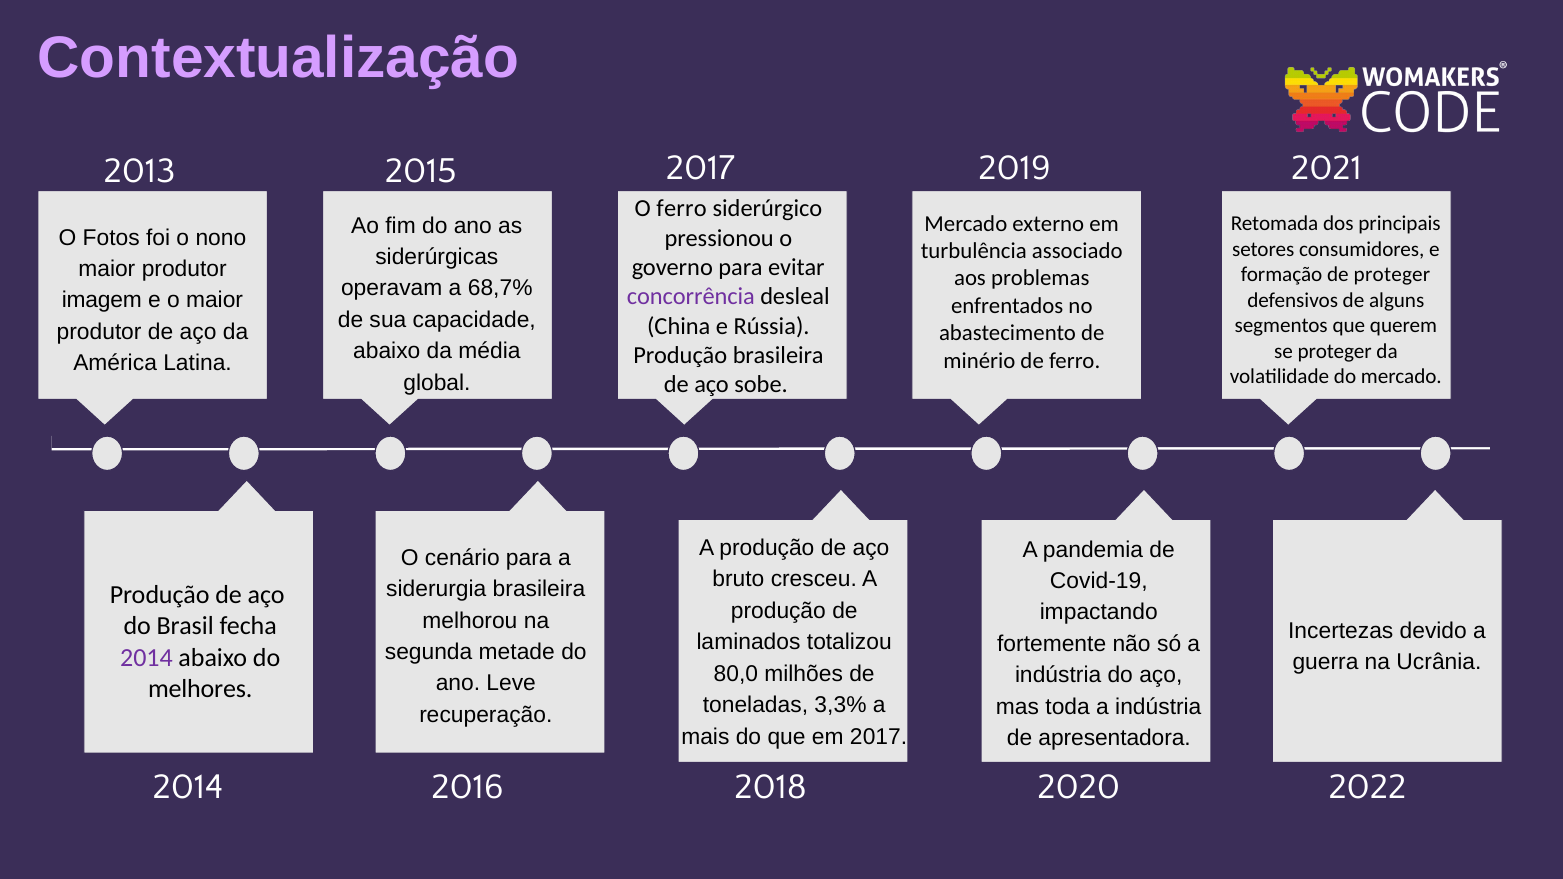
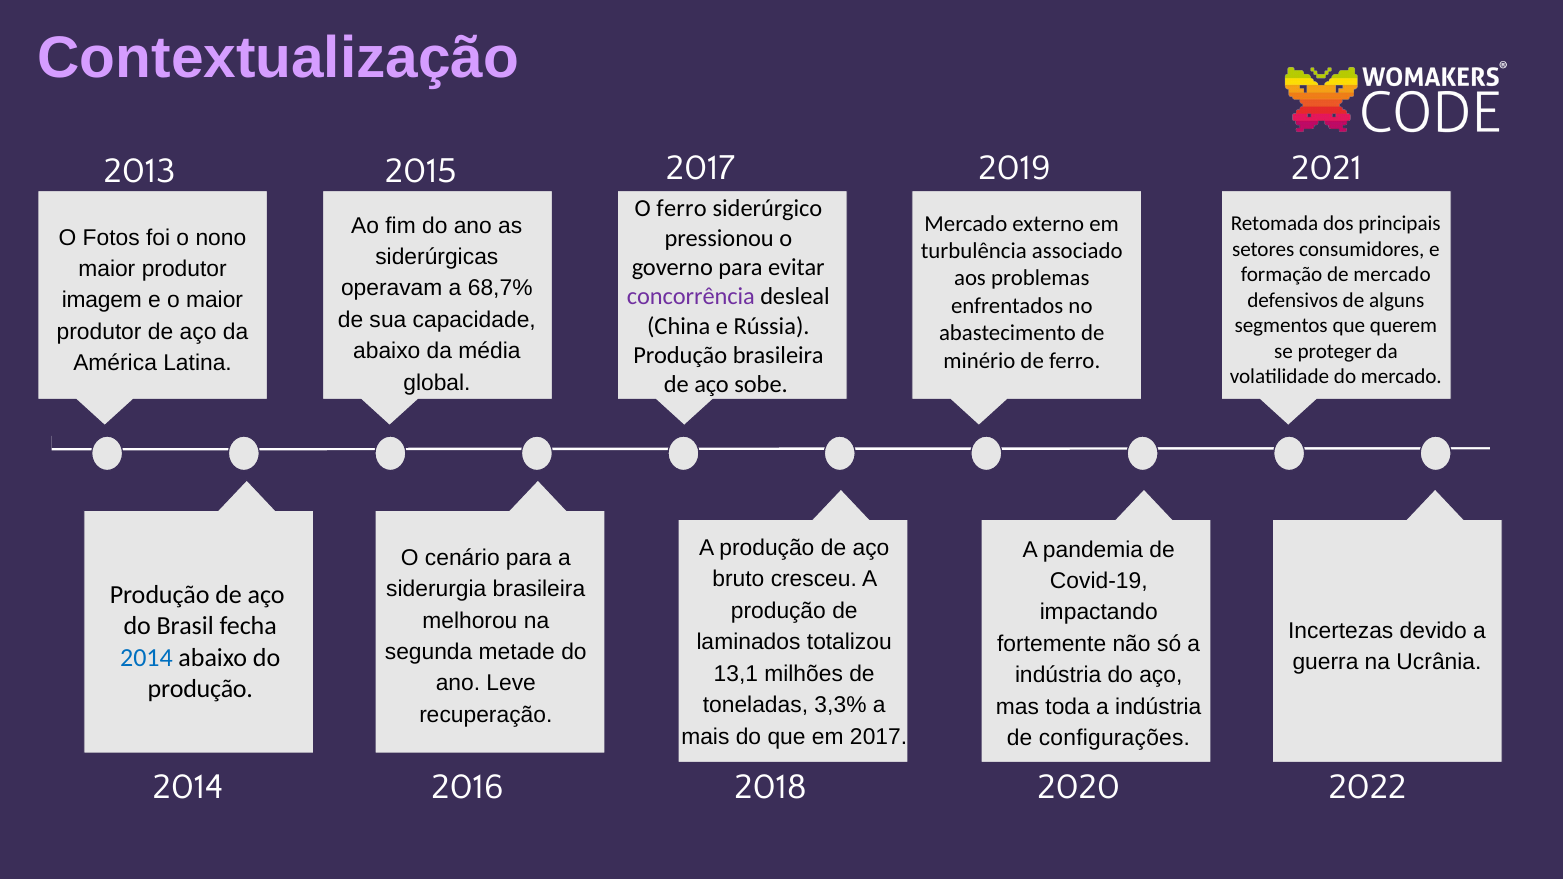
de proteger: proteger -> mercado
2014 at (146, 658) colour: purple -> blue
80,0: 80,0 -> 13,1
melhores at (200, 689): melhores -> produção
apresentadora: apresentadora -> configurações
